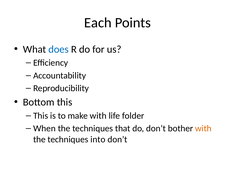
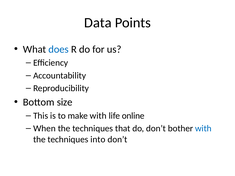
Each: Each -> Data
Bottom this: this -> size
folder: folder -> online
with at (203, 129) colour: orange -> blue
